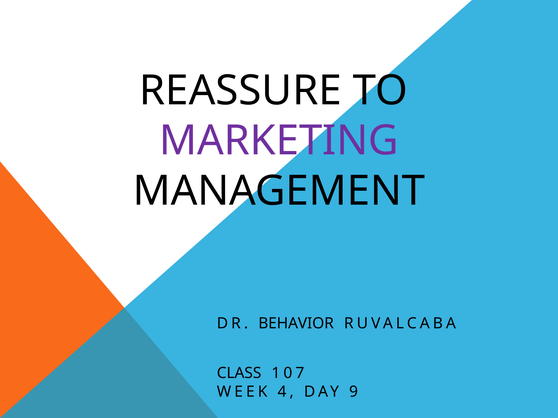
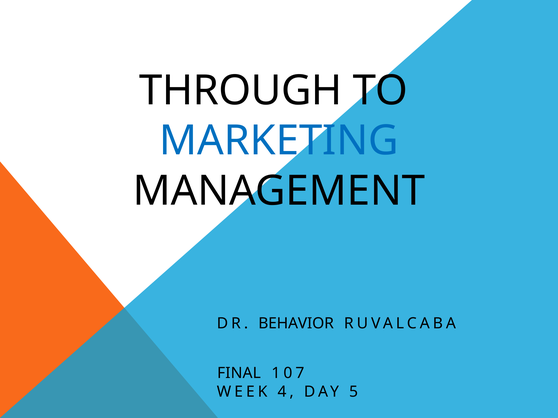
REASSURE: REASSURE -> THROUGH
MARKETING colour: purple -> blue
CLASS: CLASS -> FINAL
9: 9 -> 5
